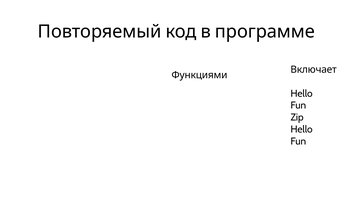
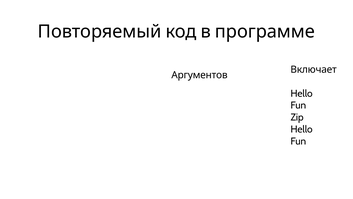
Функциями: Функциями -> Аргументов
